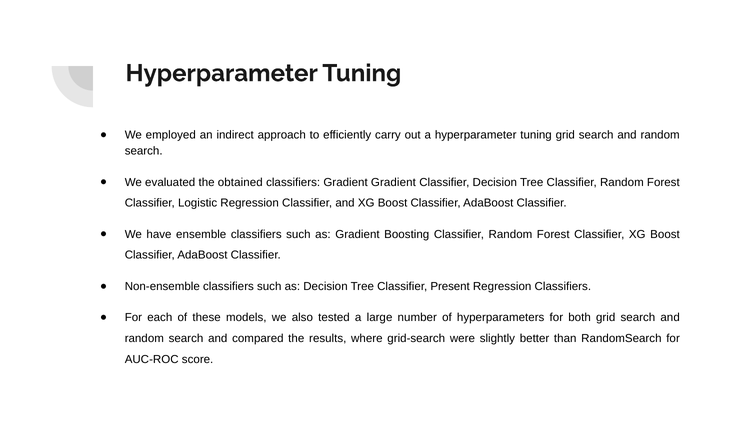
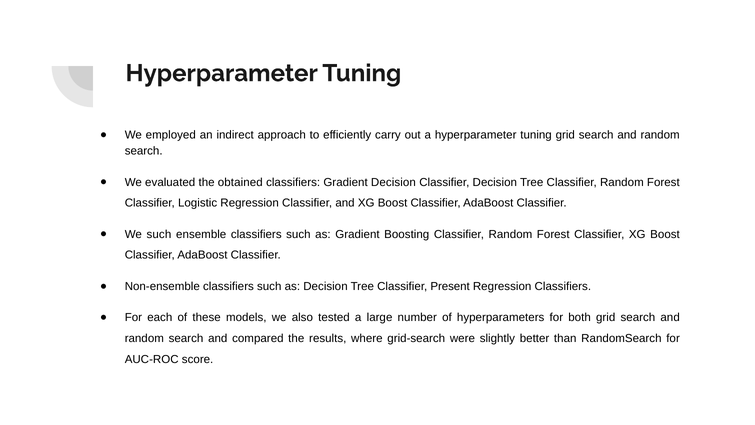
Gradient Gradient: Gradient -> Decision
We have: have -> such
